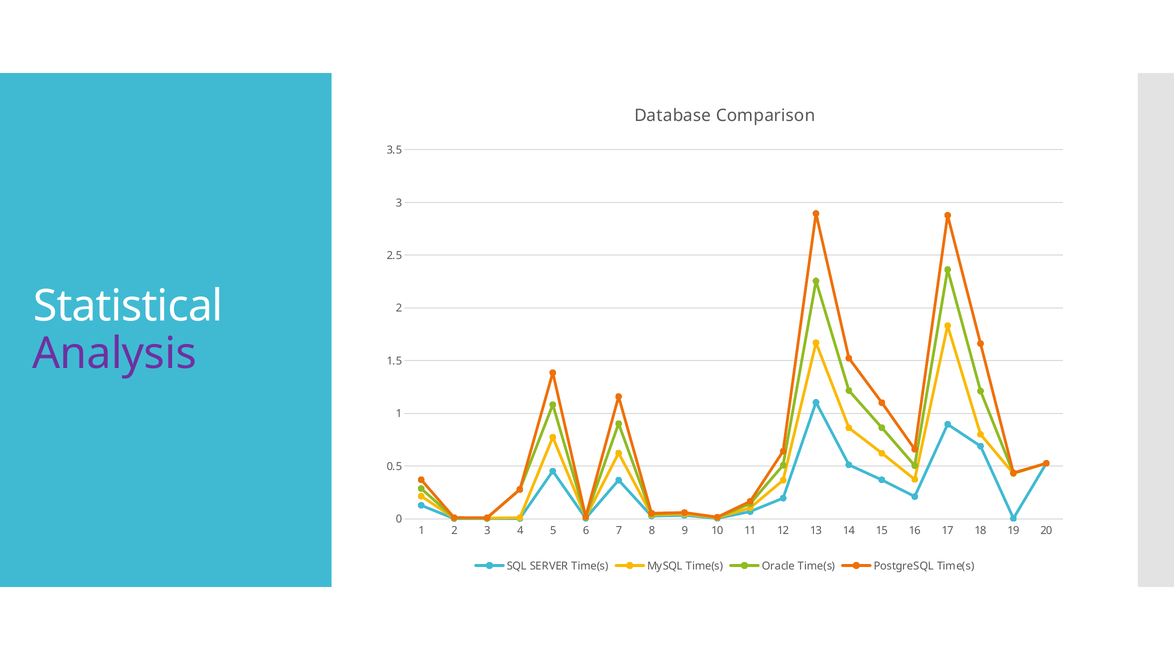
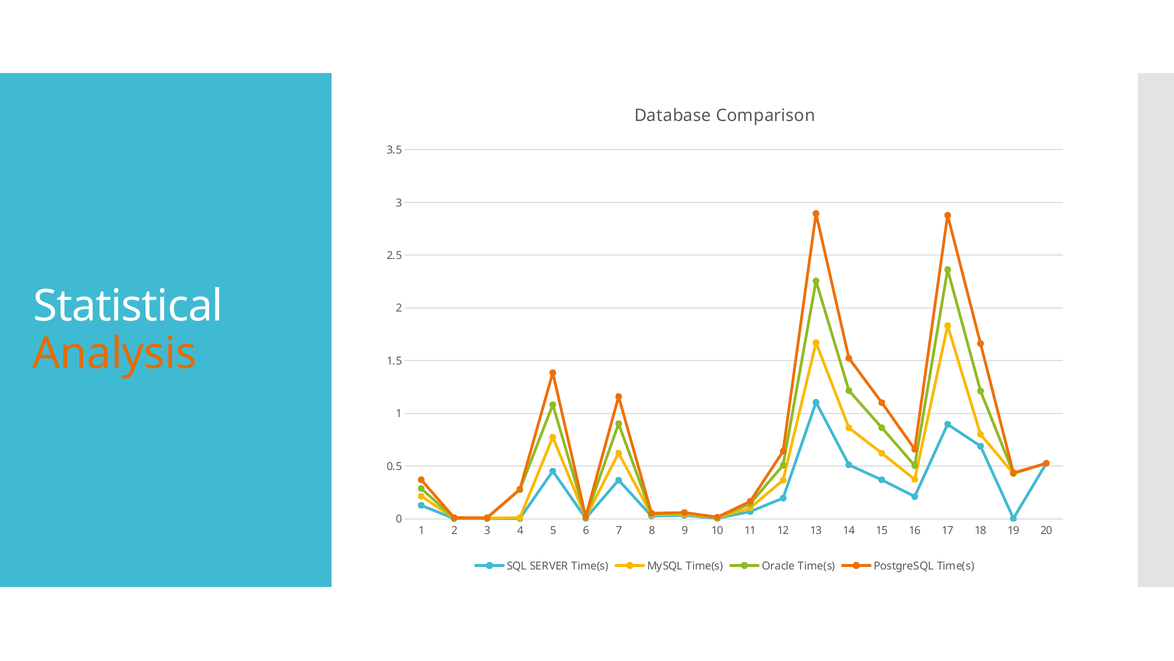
Analysis colour: purple -> orange
